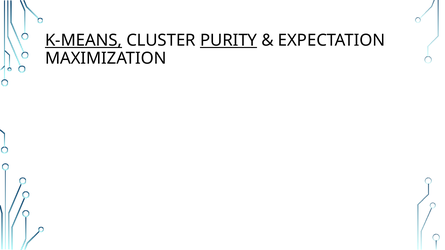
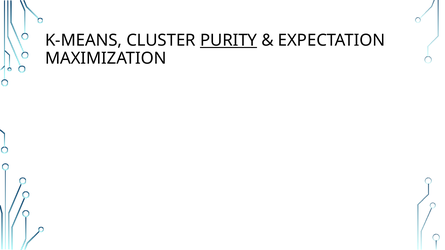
K-MEANS underline: present -> none
